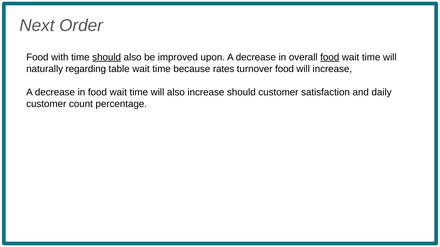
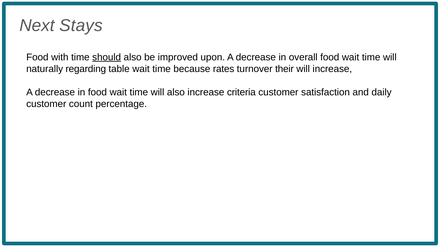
Order: Order -> Stays
food at (330, 57) underline: present -> none
turnover food: food -> their
increase should: should -> criteria
